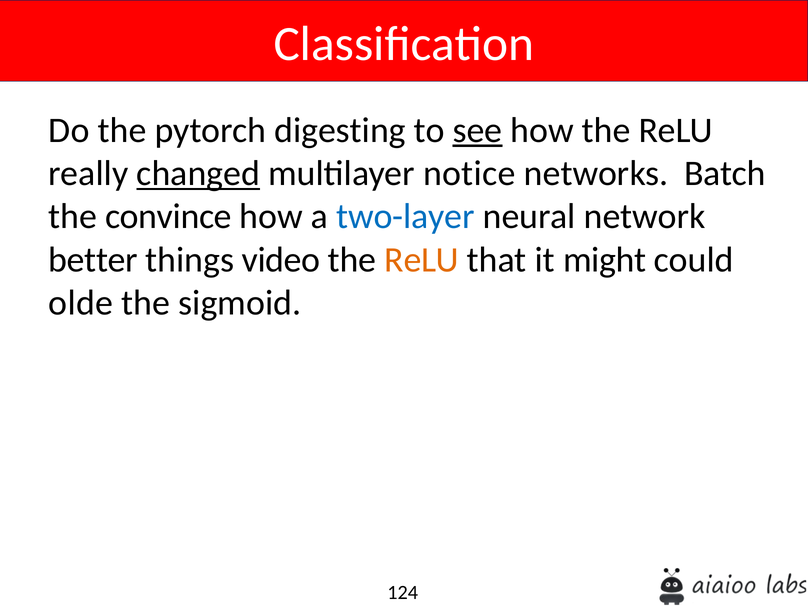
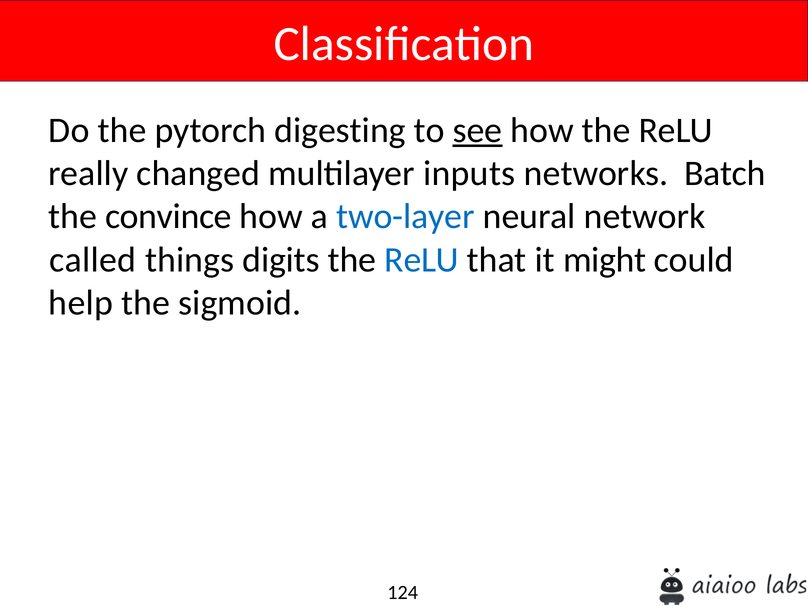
changed underline: present -> none
notice: notice -> inputs
better: better -> called
video: video -> digits
ReLU at (422, 260) colour: orange -> blue
olde: olde -> help
